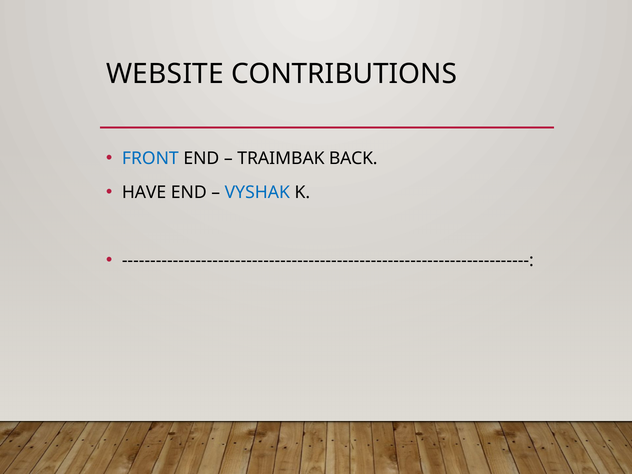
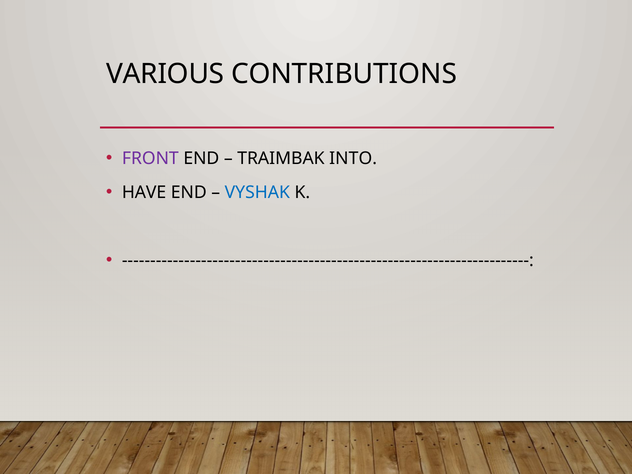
WEBSITE: WEBSITE -> VARIOUS
FRONT colour: blue -> purple
BACK: BACK -> INTO
